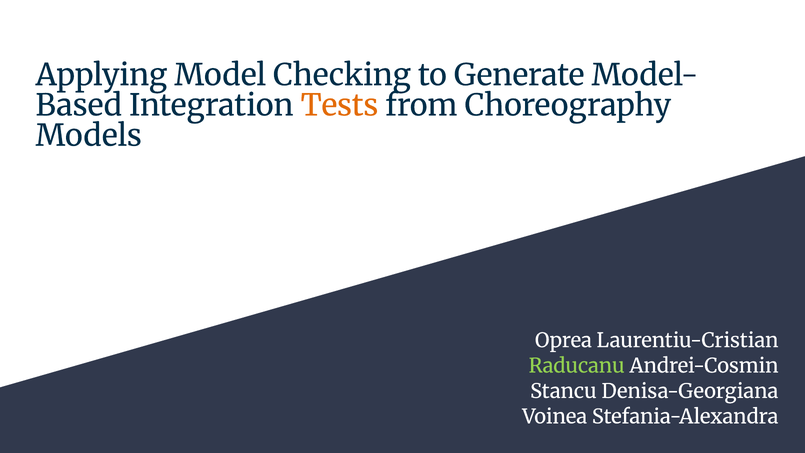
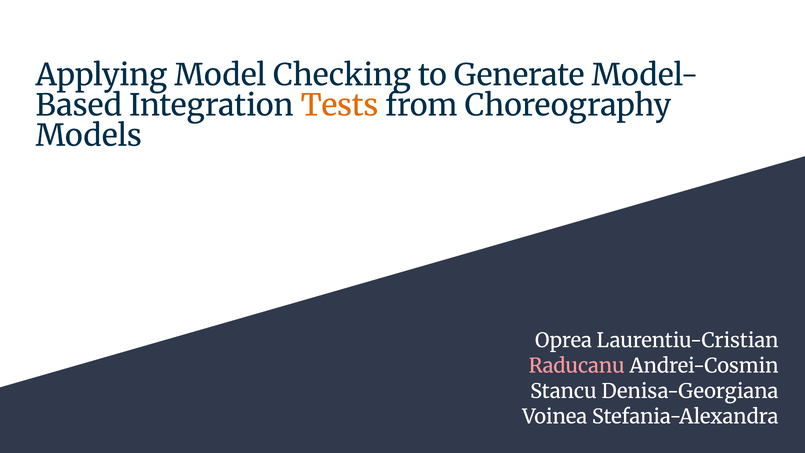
Raducanu colour: light green -> pink
